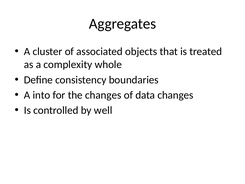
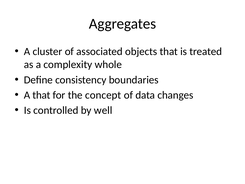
A into: into -> that
the changes: changes -> concept
